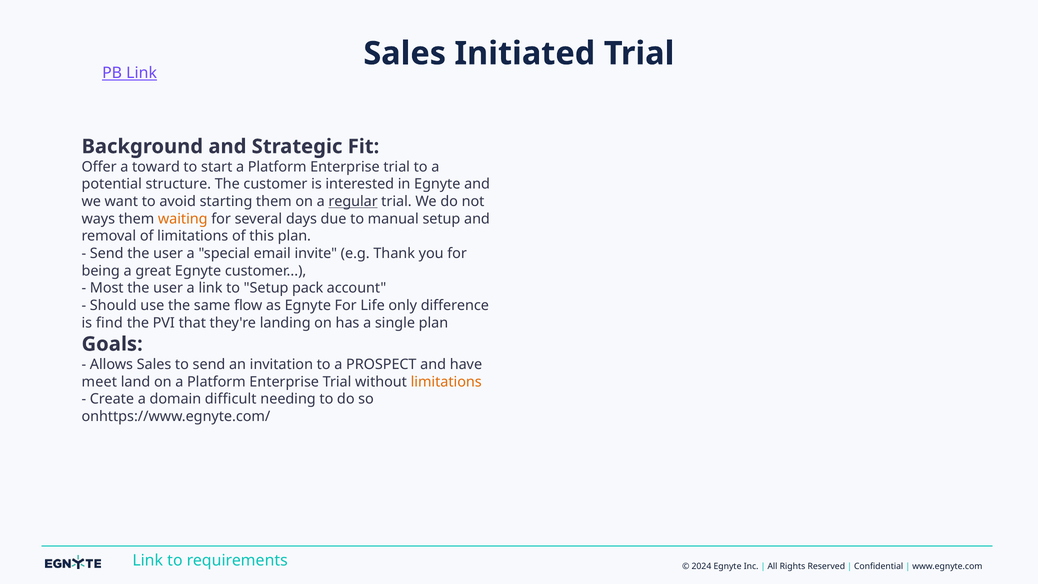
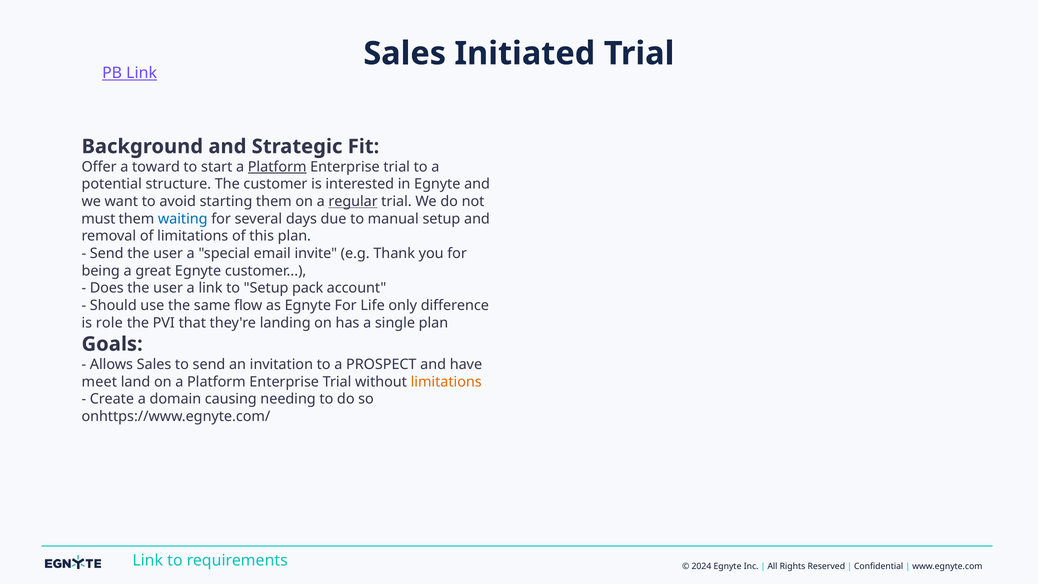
Platform at (277, 167) underline: none -> present
ways: ways -> must
waiting colour: orange -> blue
Most: Most -> Does
find: find -> role
difficult: difficult -> causing
